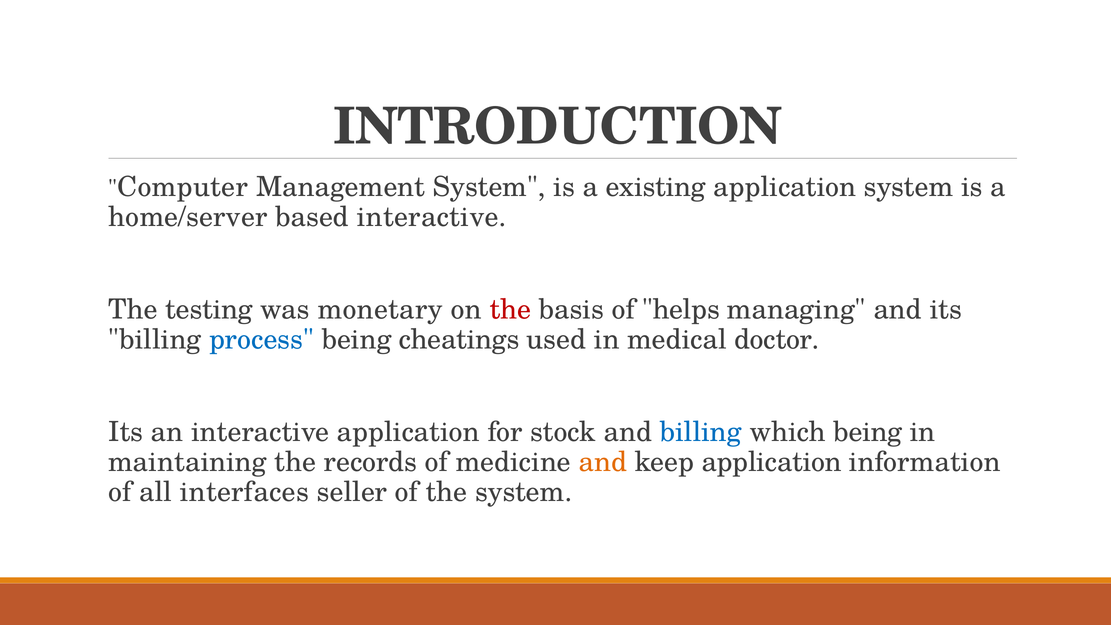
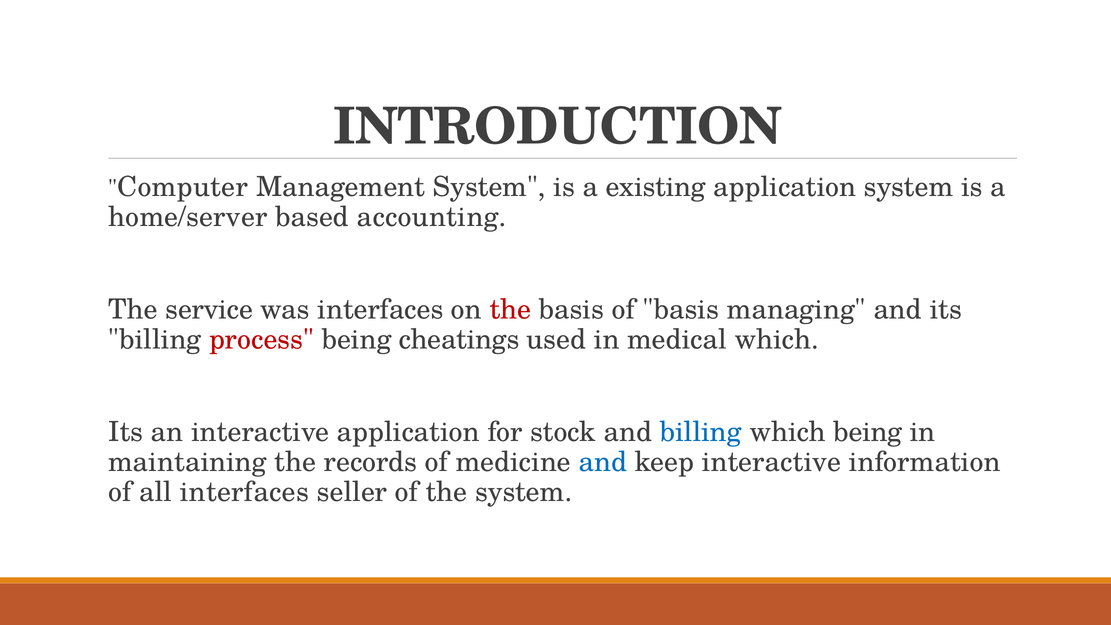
based interactive: interactive -> accounting
testing: testing -> service
was monetary: monetary -> interfaces
of helps: helps -> basis
process colour: blue -> red
medical doctor: doctor -> which
and at (603, 462) colour: orange -> blue
keep application: application -> interactive
